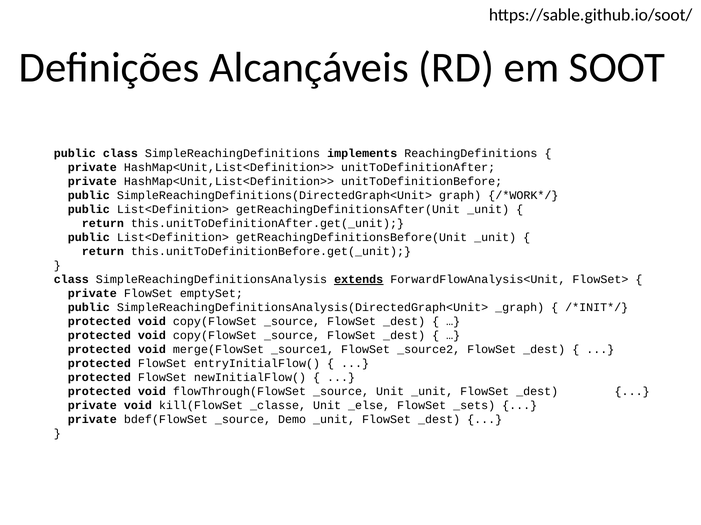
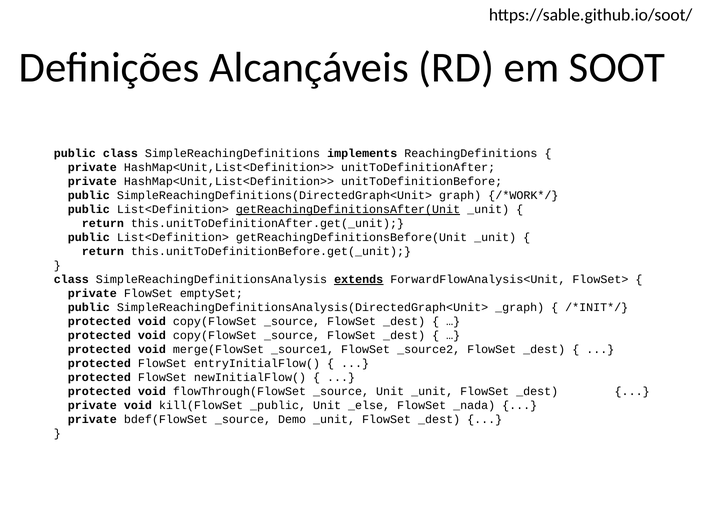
getReachingDefinitionsAfter(Unit underline: none -> present
_classe: _classe -> _public
_sets: _sets -> _nada
